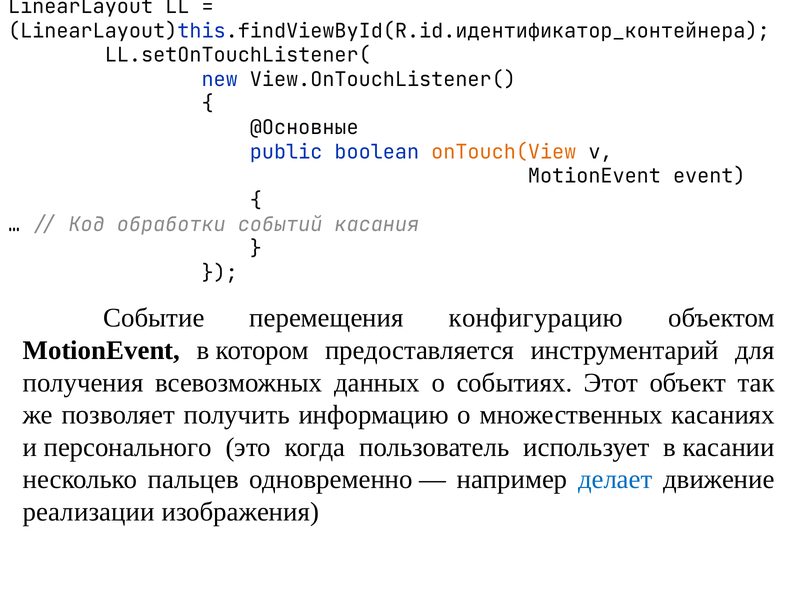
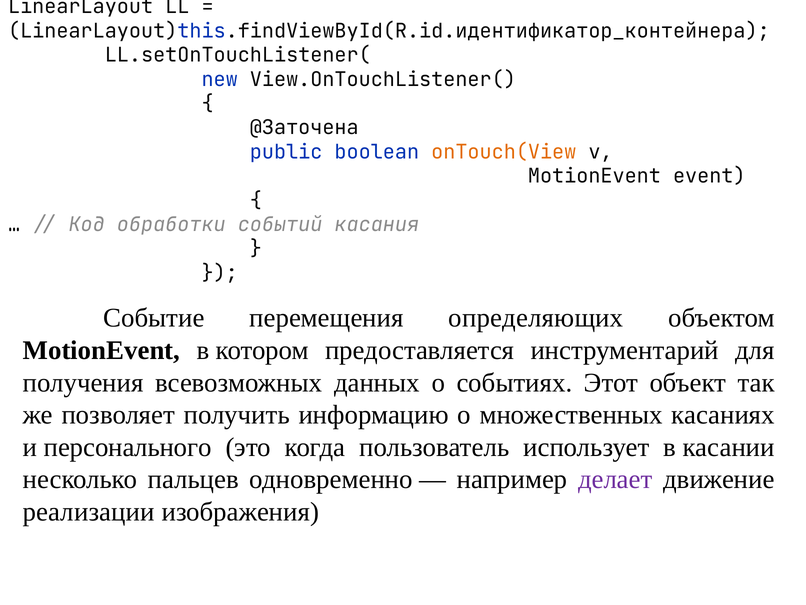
@Основные: @Основные -> @Заточена
конфигурацию: конфигурацию -> определяющих
делает colour: blue -> purple
